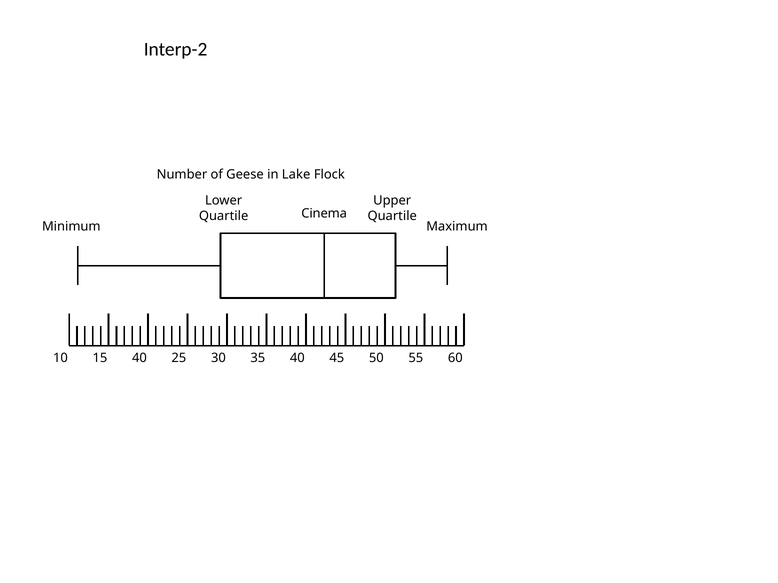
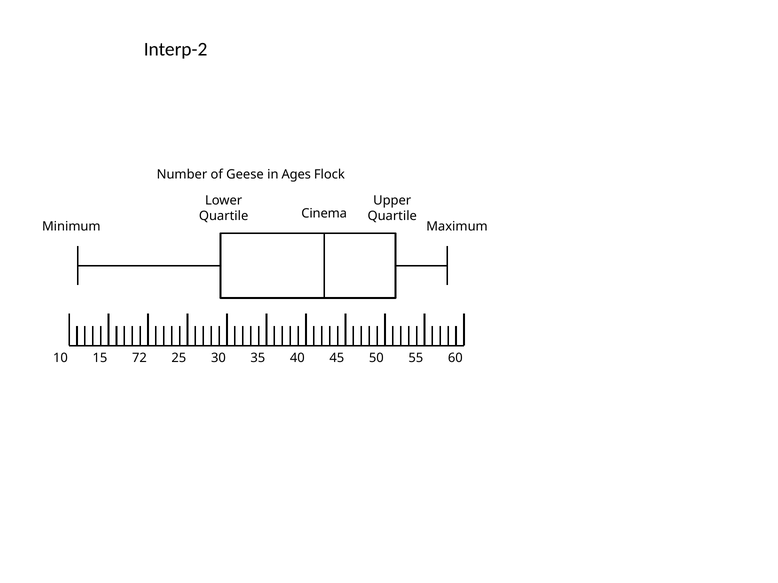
Lake: Lake -> Ages
15 40: 40 -> 72
